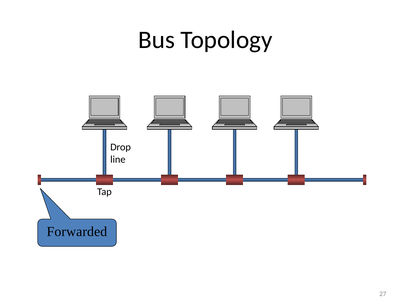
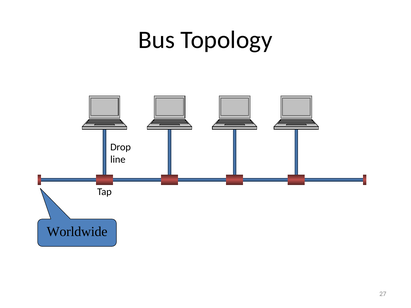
Forwarded: Forwarded -> Worldwide
